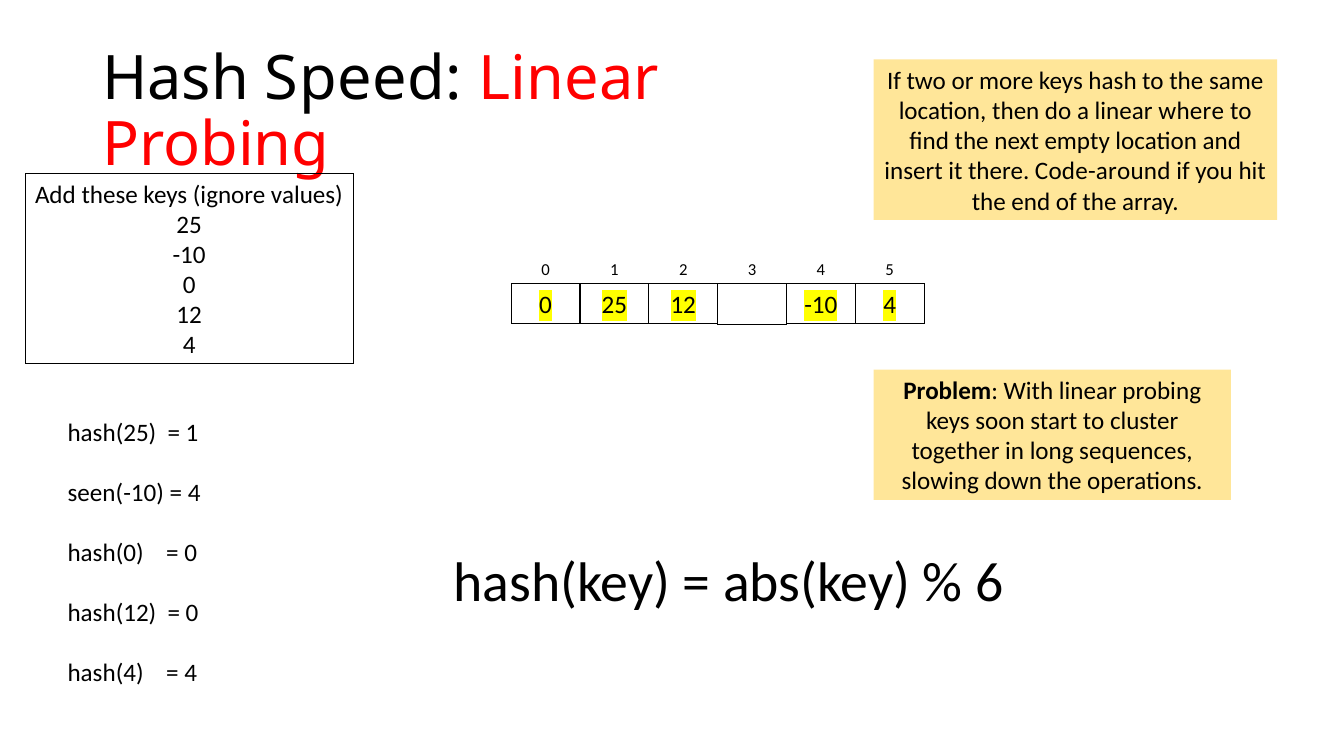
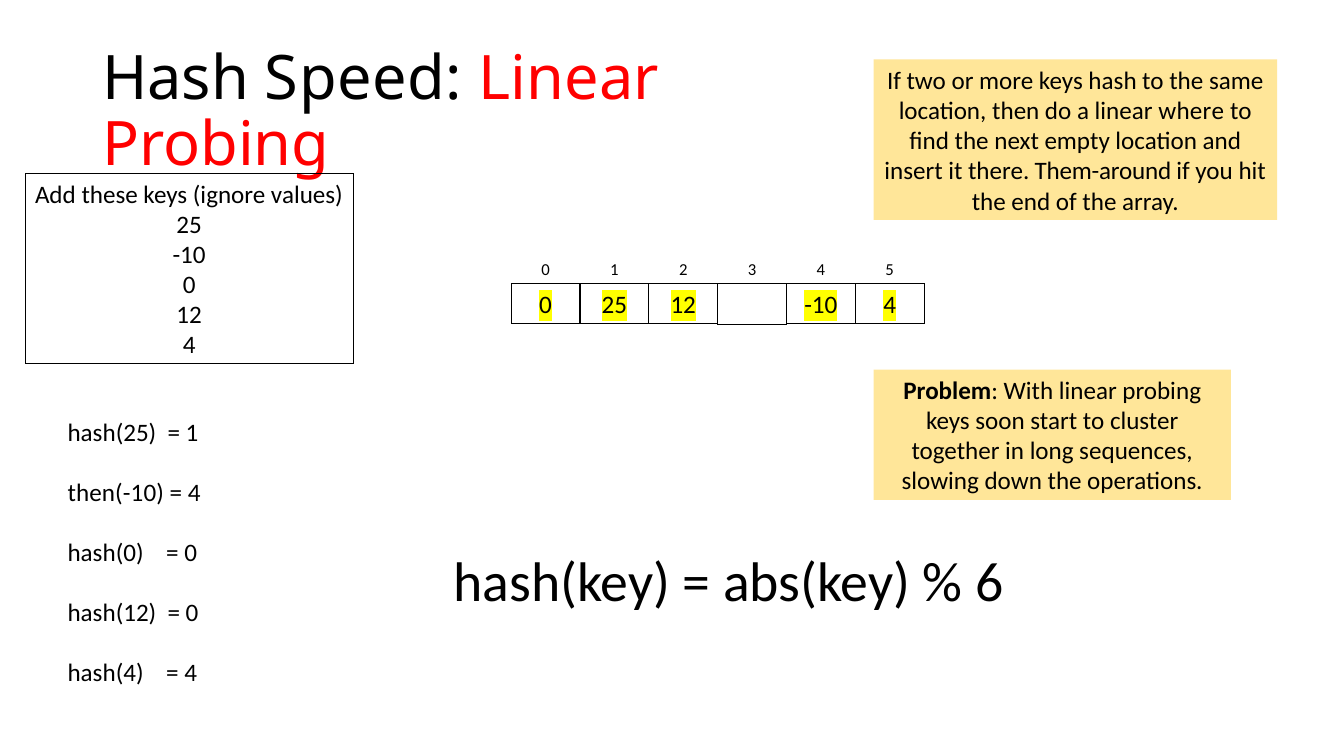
Code-around: Code-around -> Them-around
seen(-10: seen(-10 -> then(-10
